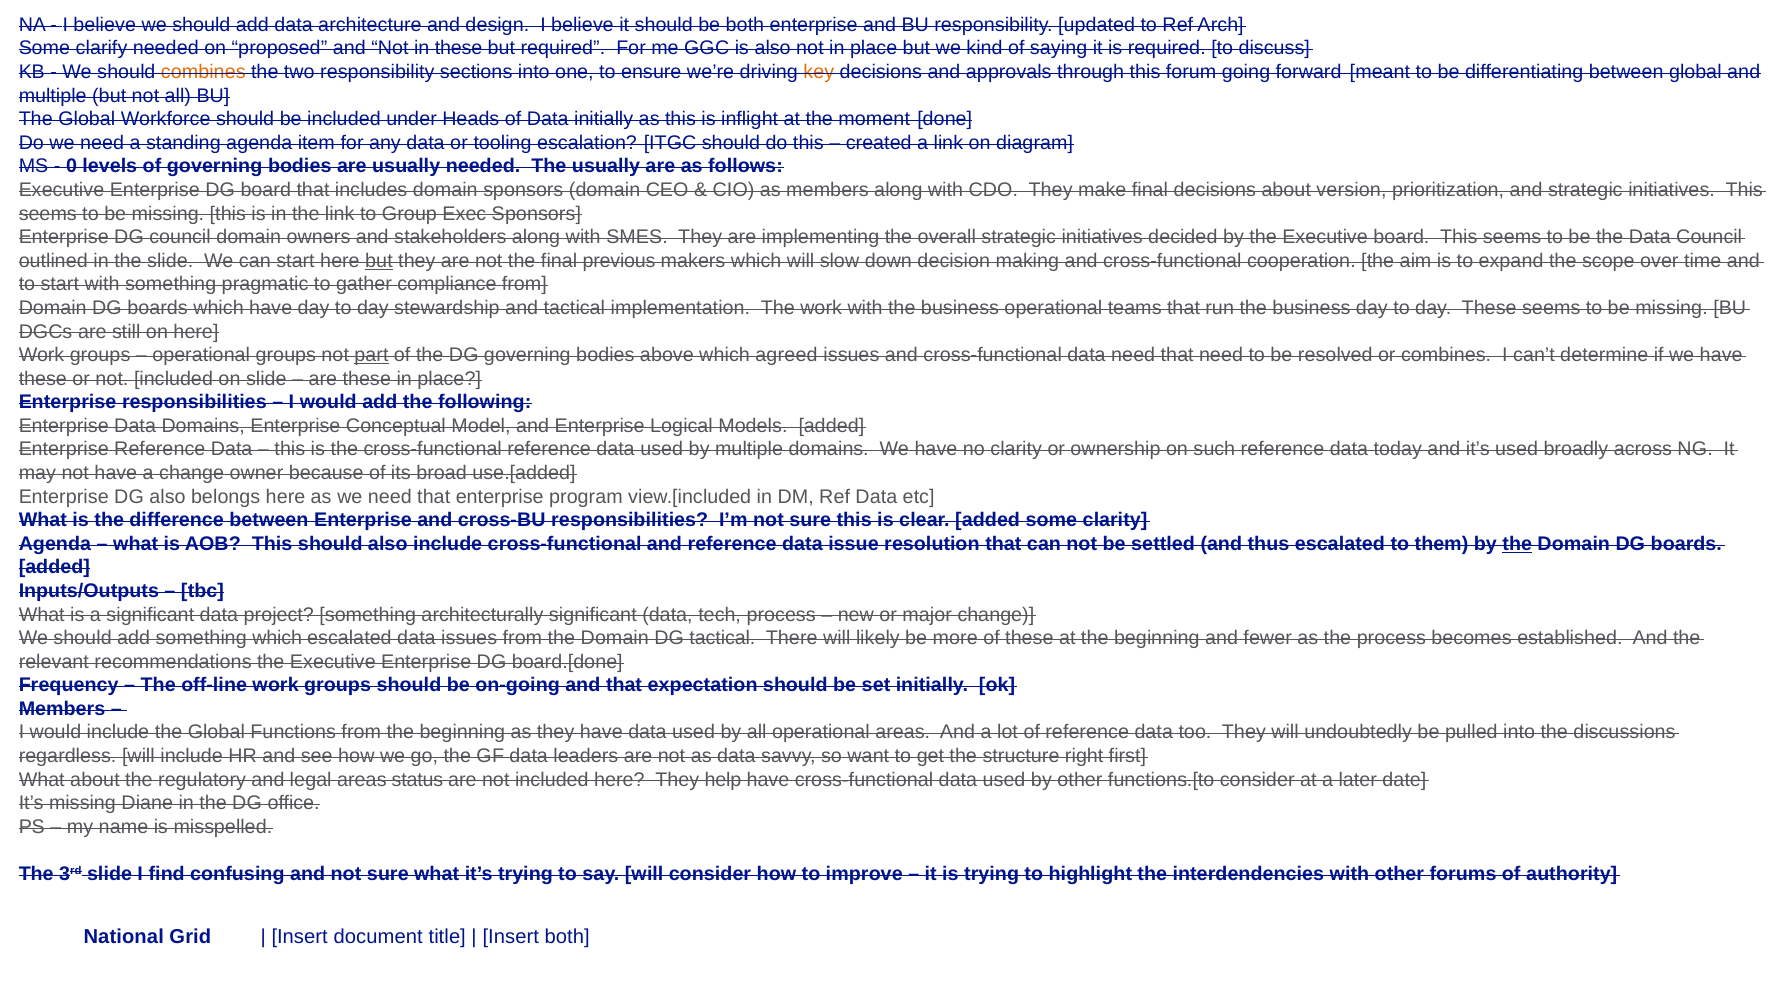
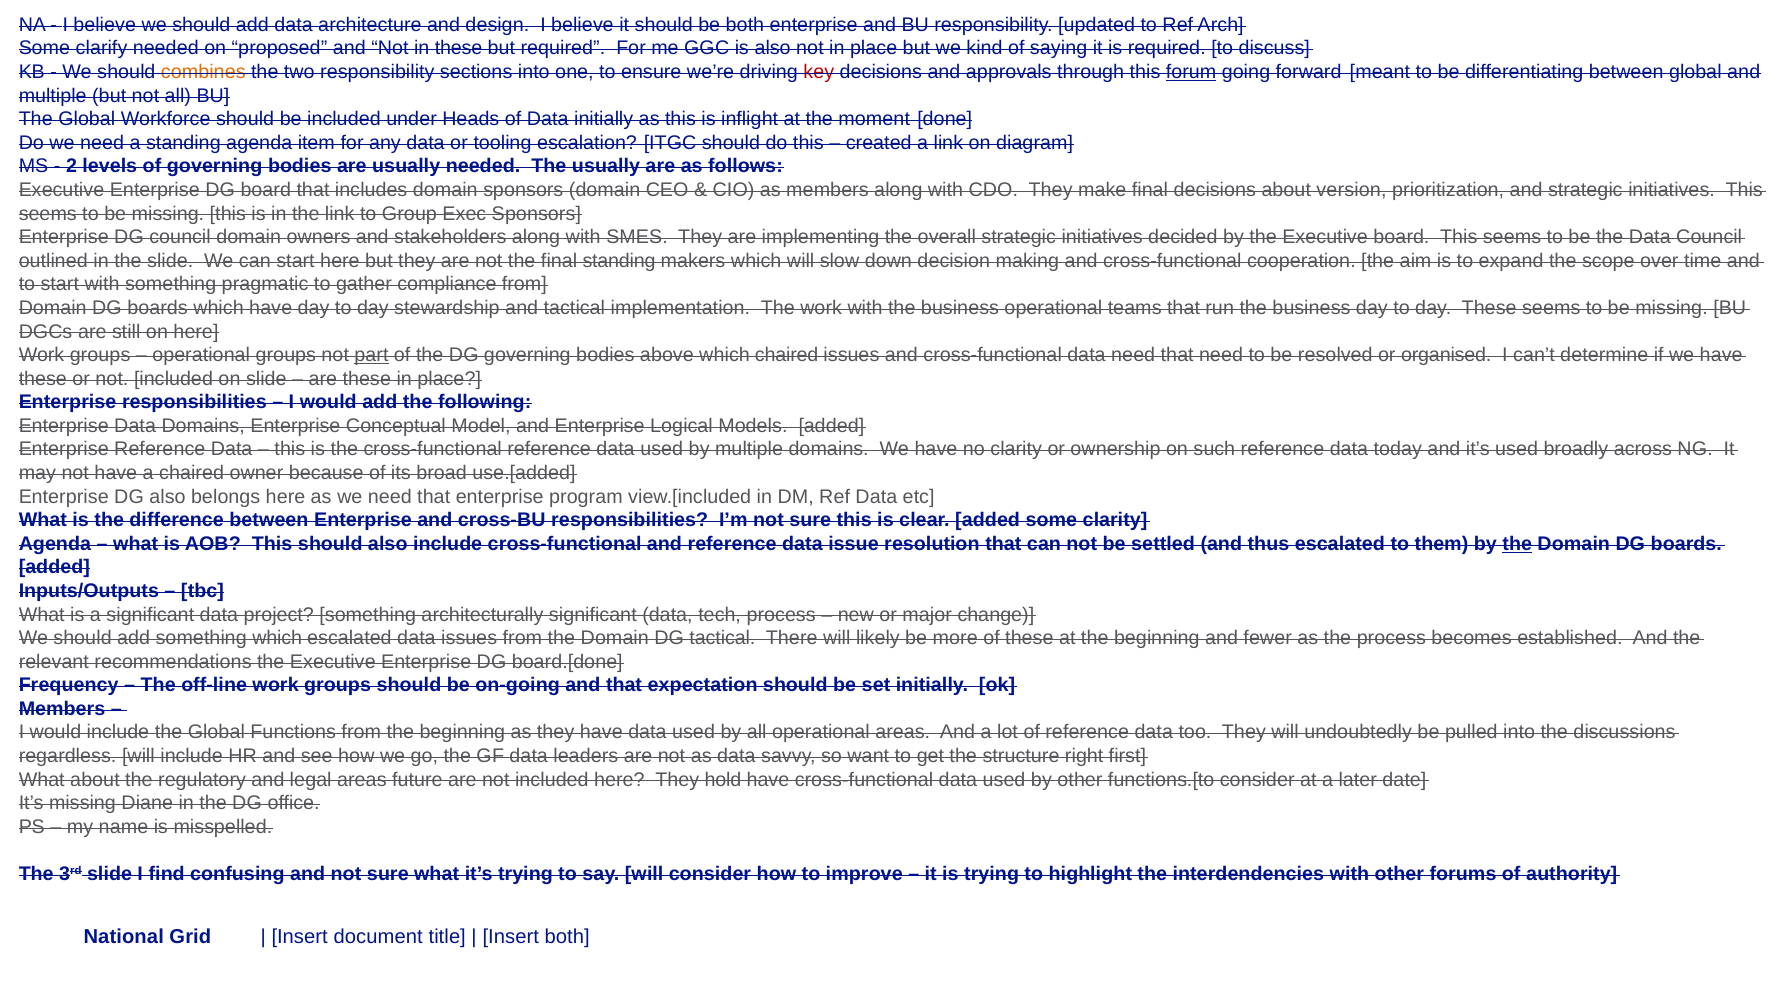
key colour: orange -> red
forum underline: none -> present
0: 0 -> 2
but at (379, 261) underline: present -> none
final previous: previous -> standing
which agreed: agreed -> chaired
or combines: combines -> organised
a change: change -> chaired
status: status -> future
help: help -> hold
